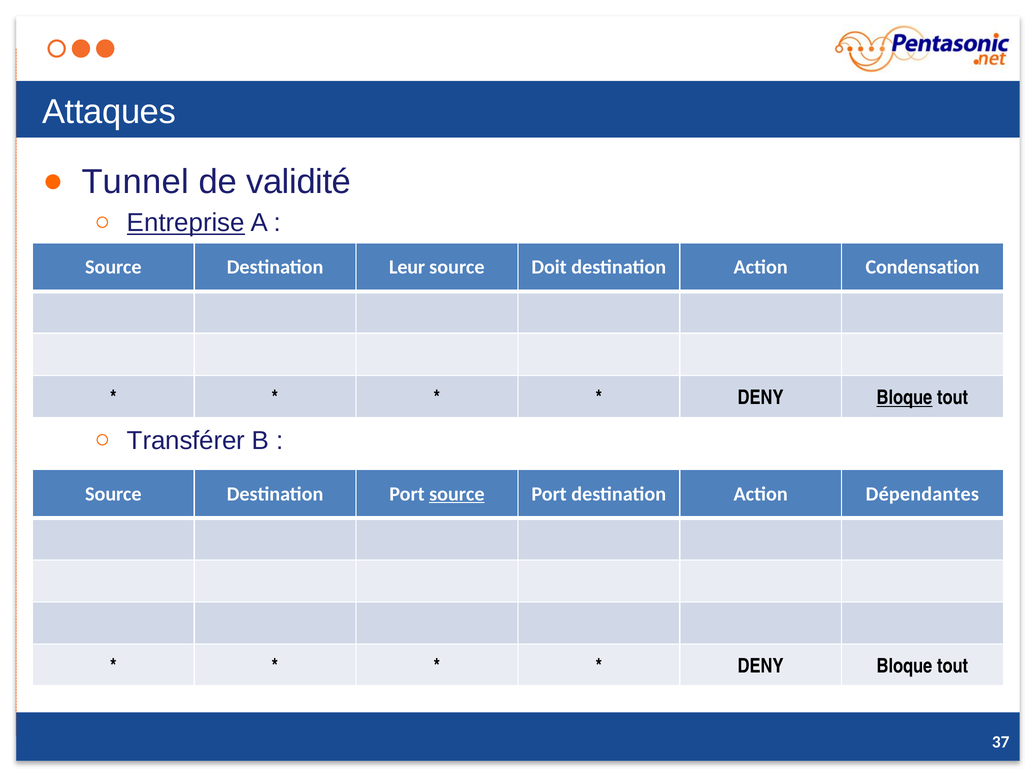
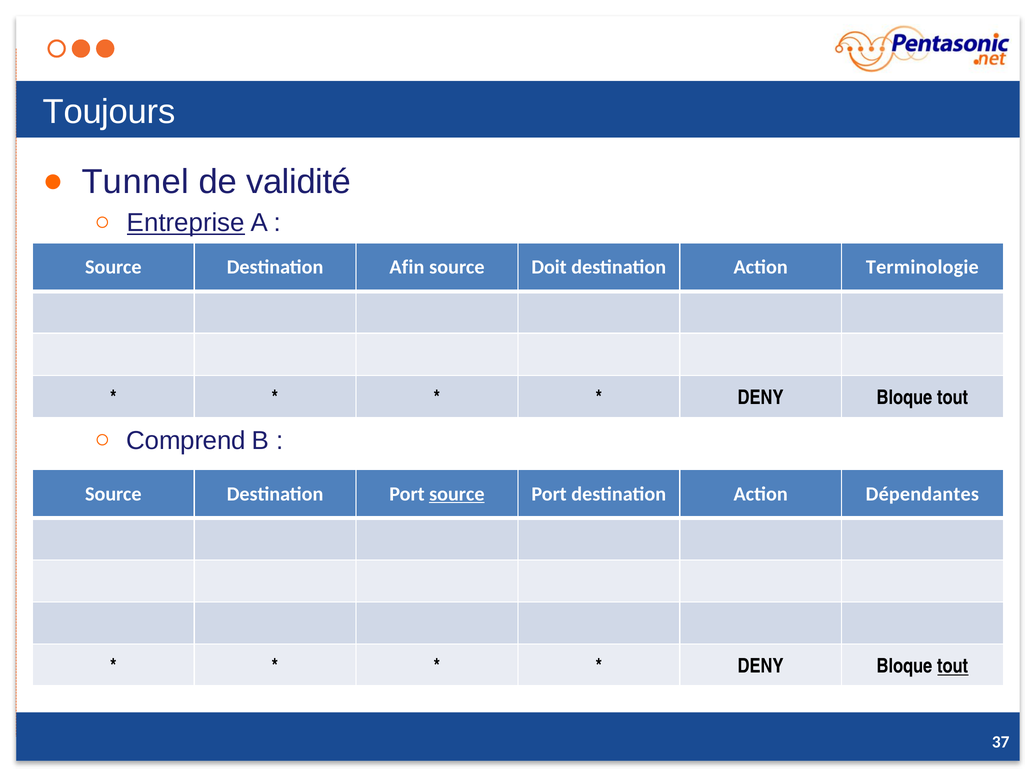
Attaques: Attaques -> Toujours
Leur: Leur -> Afin
Condensation: Condensation -> Terminologie
Bloque at (905, 398) underline: present -> none
Transférer: Transférer -> Comprend
tout at (953, 666) underline: none -> present
